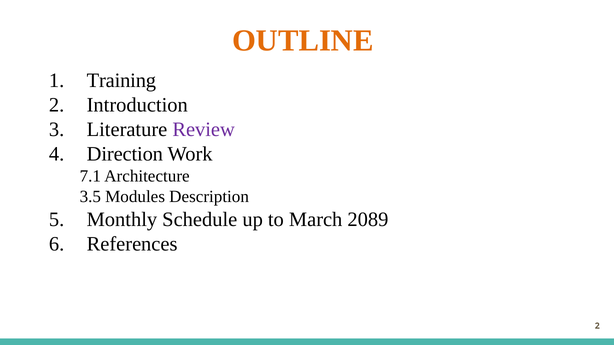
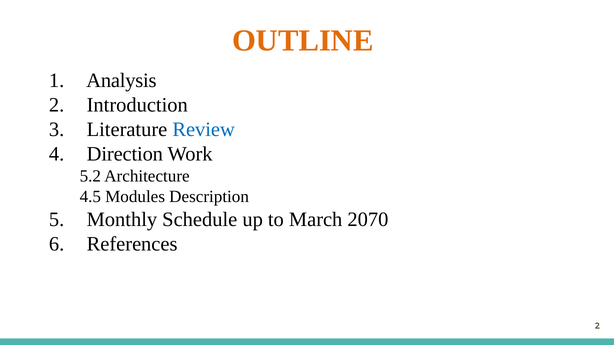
Training: Training -> Analysis
Review colour: purple -> blue
7.1: 7.1 -> 5.2
3.5: 3.5 -> 4.5
2089: 2089 -> 2070
